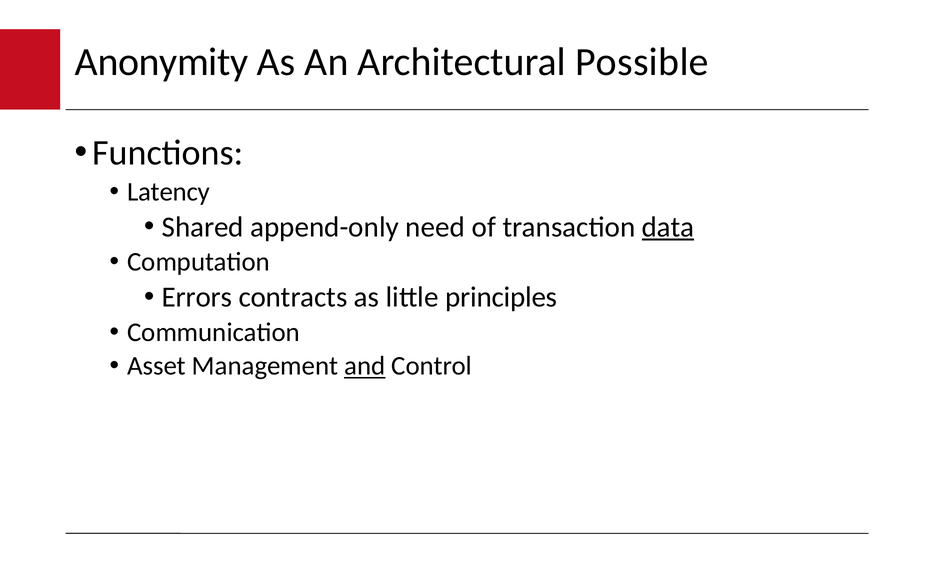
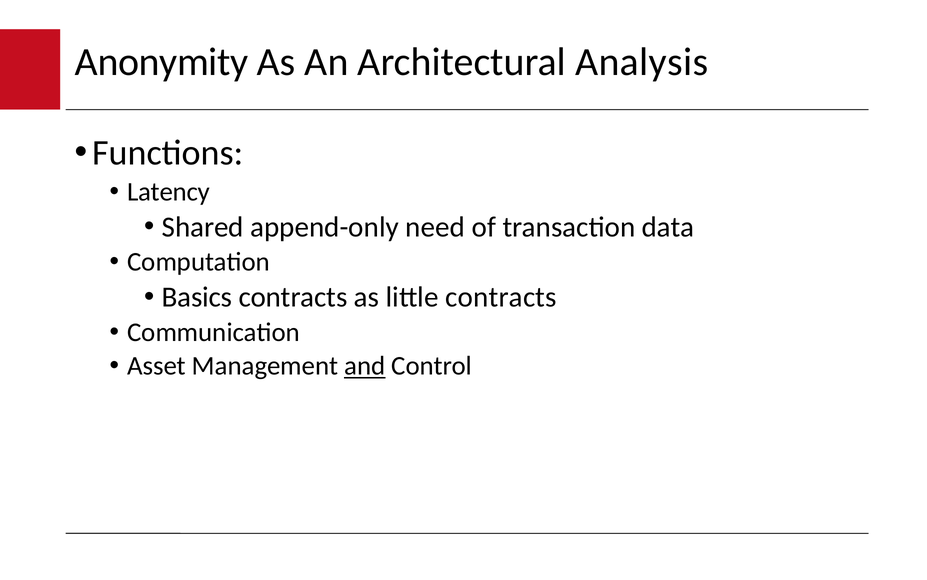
Possible: Possible -> Analysis
data underline: present -> none
Errors: Errors -> Basics
little principles: principles -> contracts
